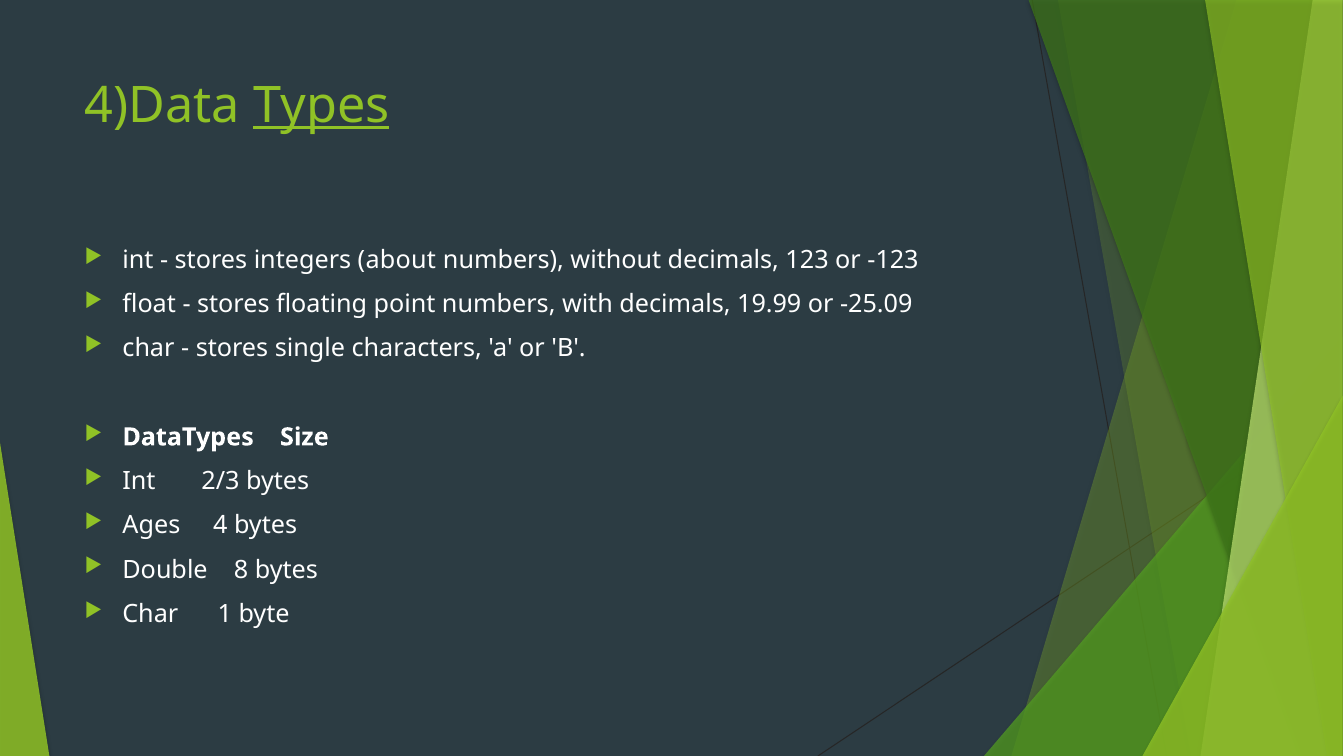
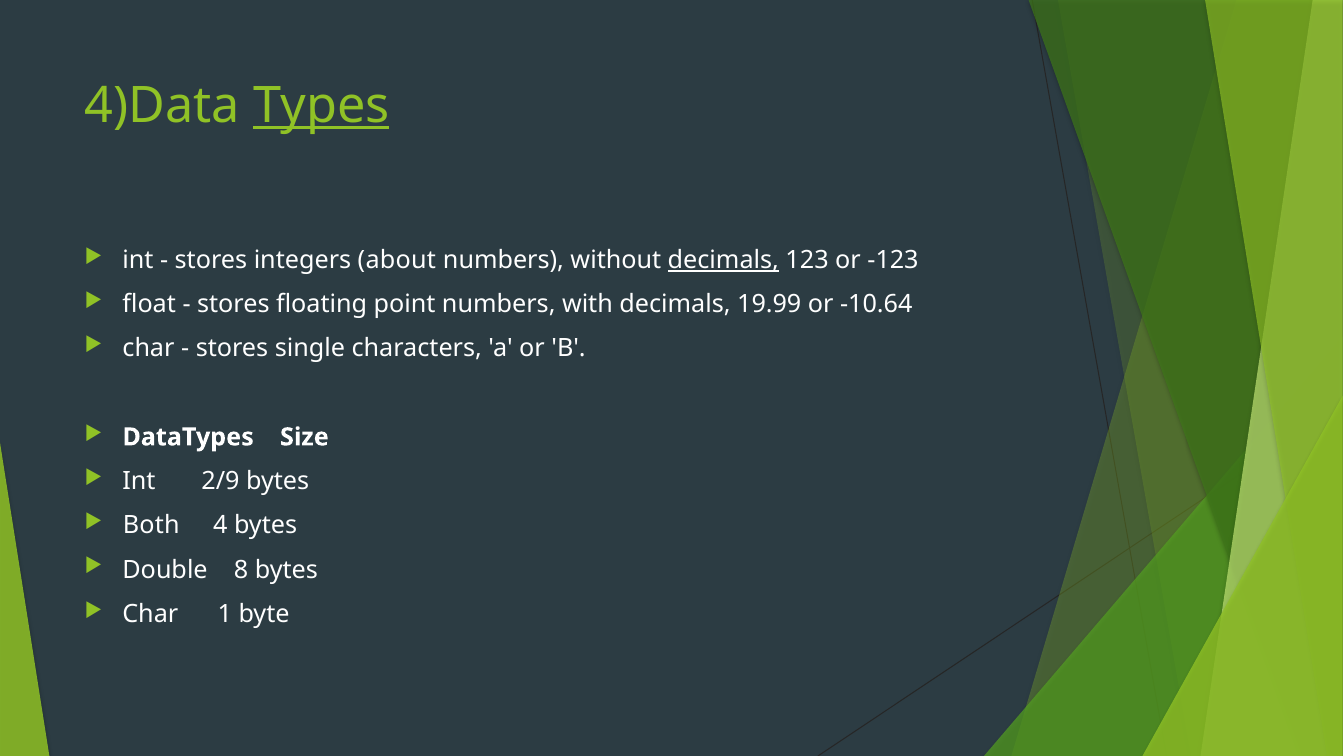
decimals at (723, 260) underline: none -> present
-25.09: -25.09 -> -10.64
2/3: 2/3 -> 2/9
Ages: Ages -> Both
